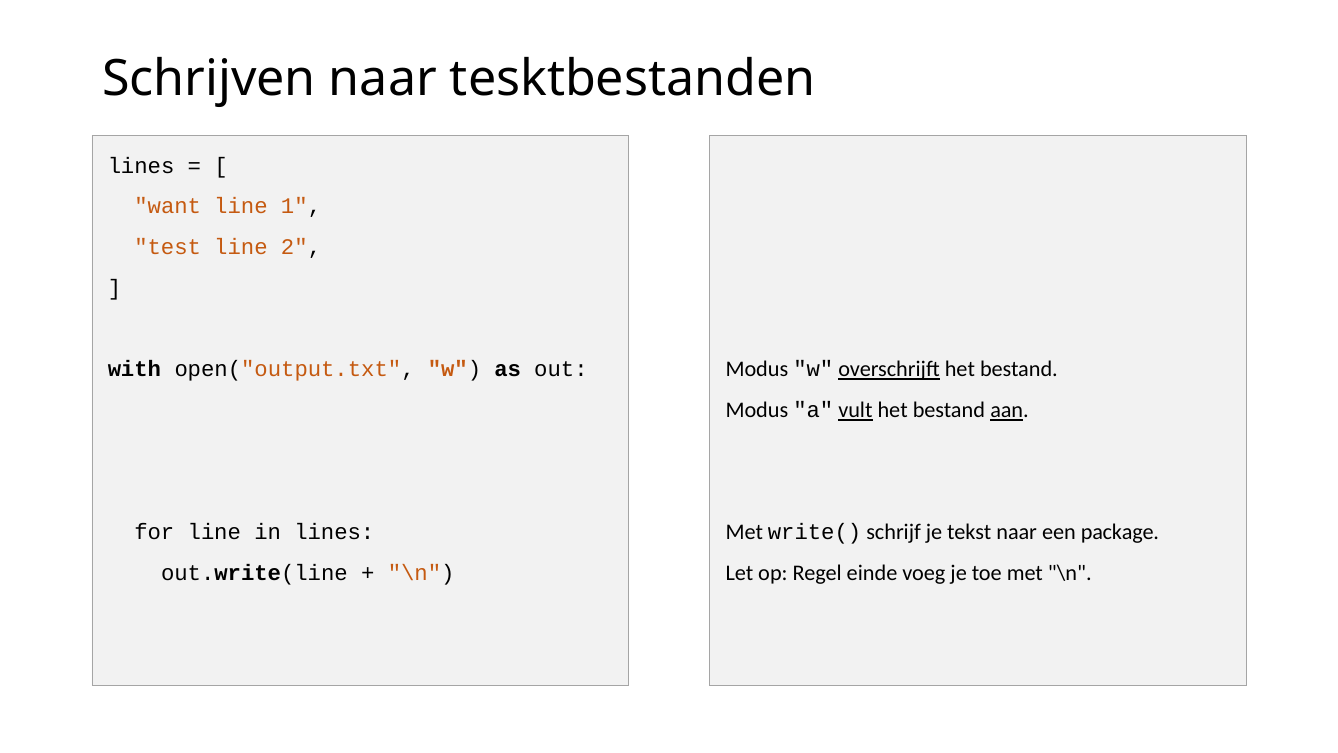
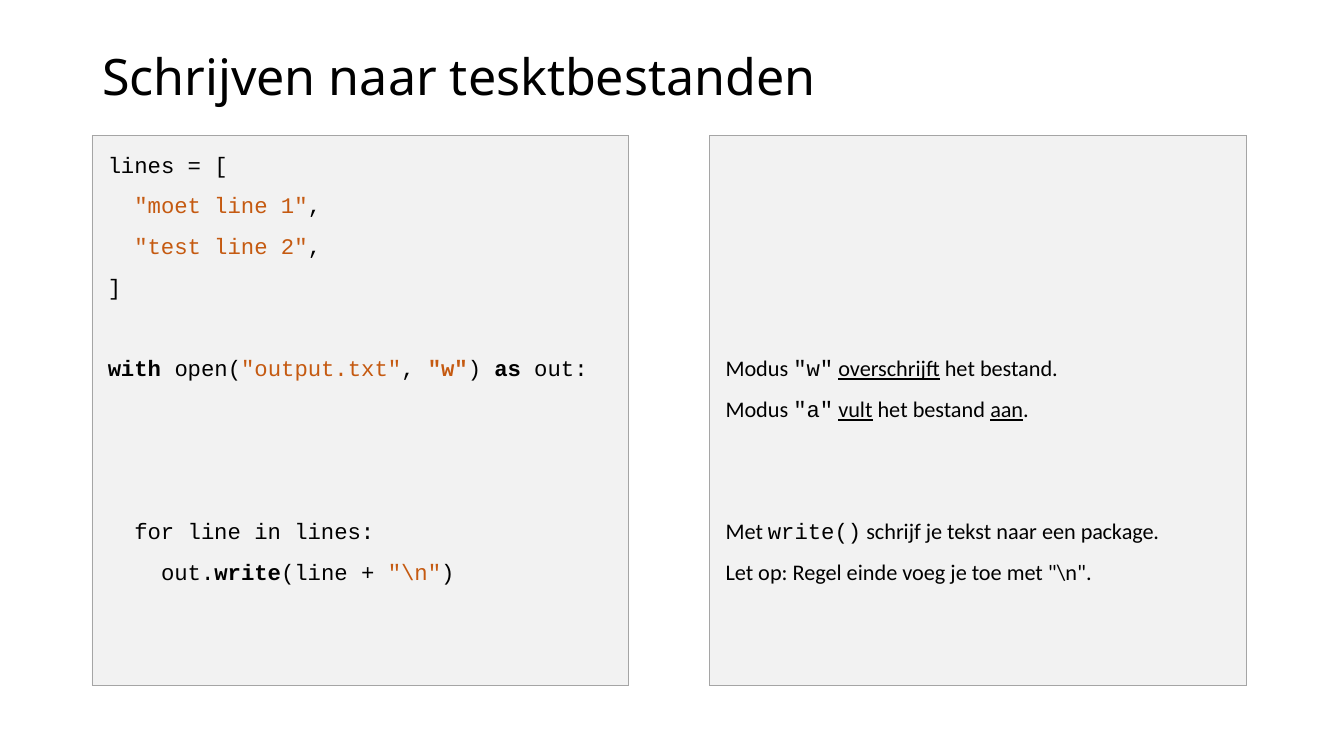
want: want -> moet
